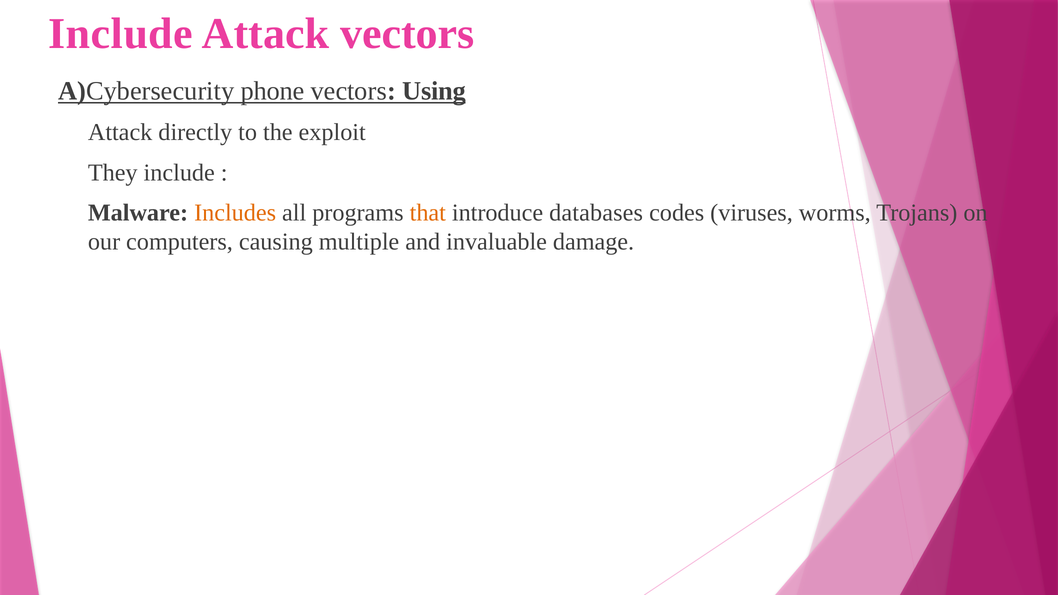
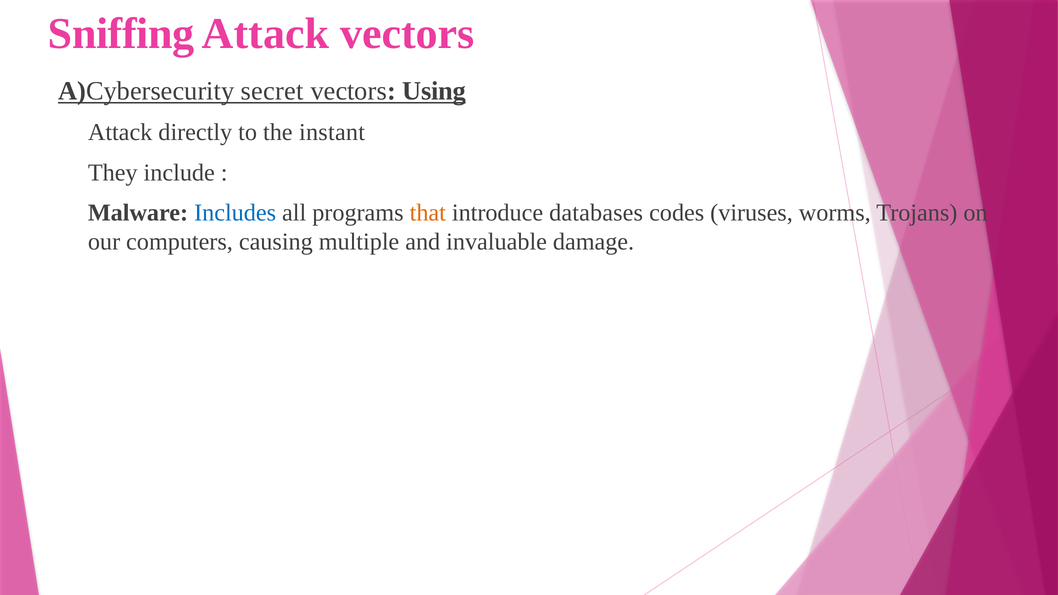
Include at (121, 34): Include -> Sniffing
phone: phone -> secret
exploit: exploit -> instant
Includes colour: orange -> blue
